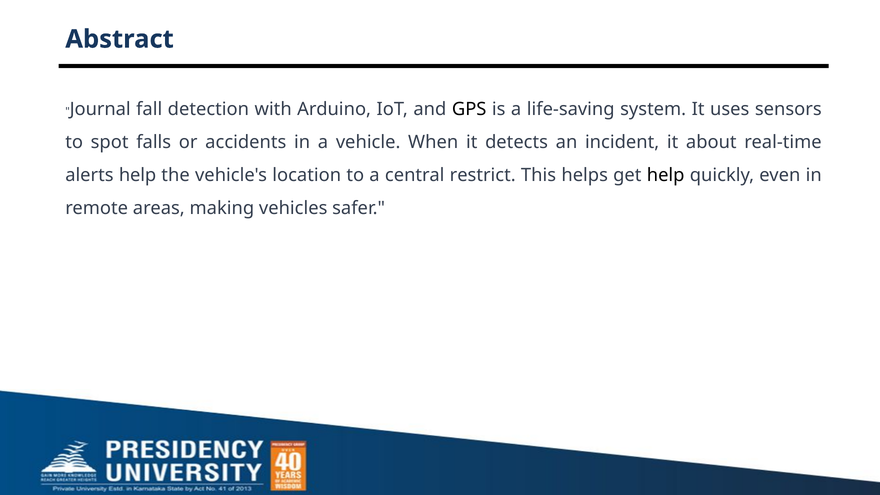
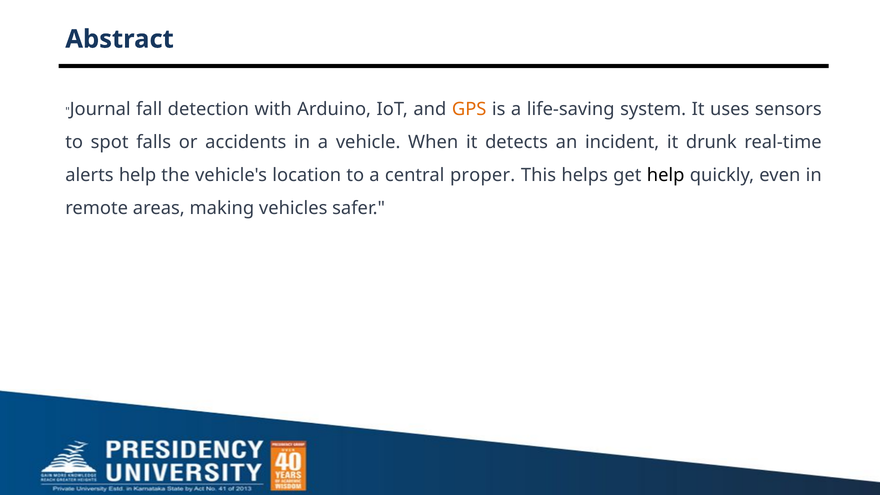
GPS colour: black -> orange
about: about -> drunk
restrict: restrict -> proper
